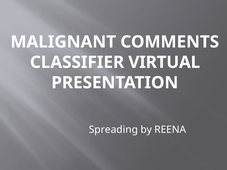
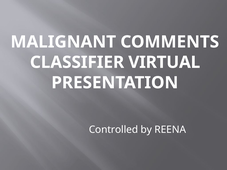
Spreading: Spreading -> Controlled
